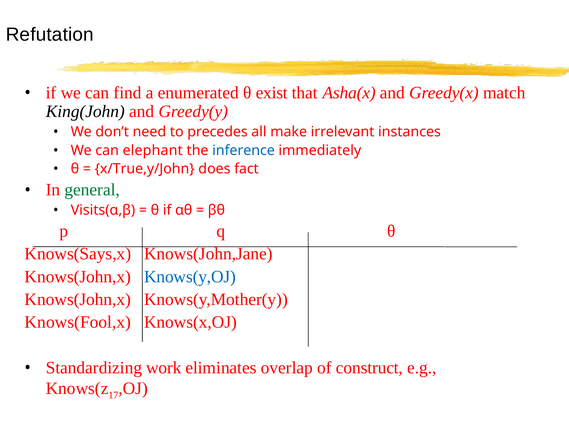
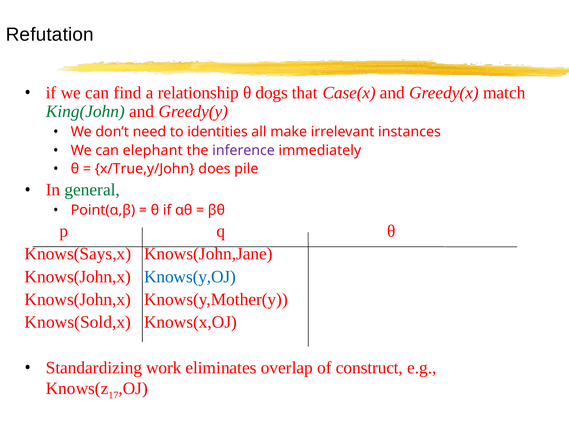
enumerated: enumerated -> relationship
exist: exist -> dogs
Asha(x: Asha(x -> Case(x
King(John colour: black -> green
precedes: precedes -> identities
inference colour: blue -> purple
fact: fact -> pile
Visits(α,β: Visits(α,β -> Point(α,β
Knows(Fool,x: Knows(Fool,x -> Knows(Sold,x
